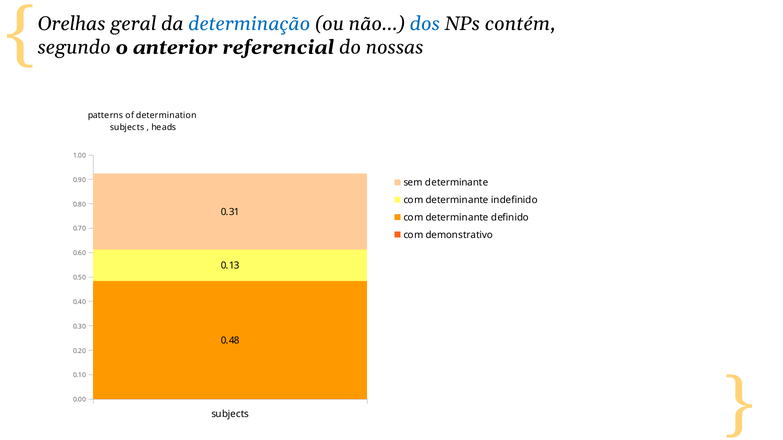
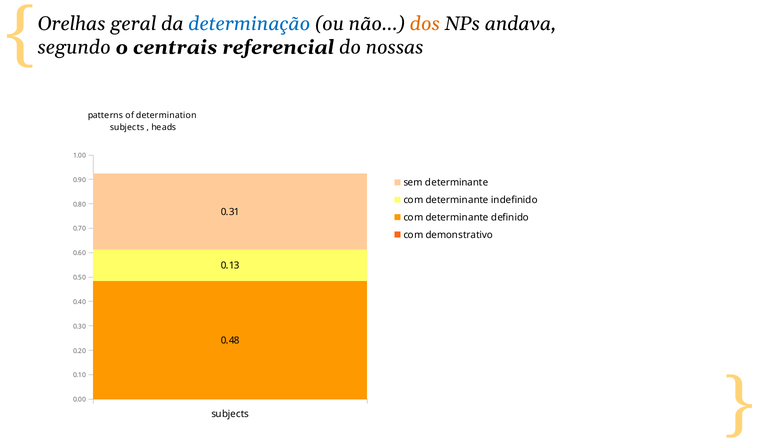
dos colour: blue -> orange
contém: contém -> andava
anterior: anterior -> centrais
